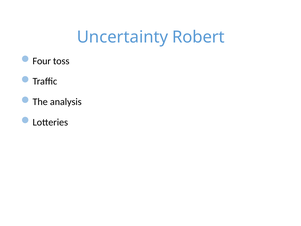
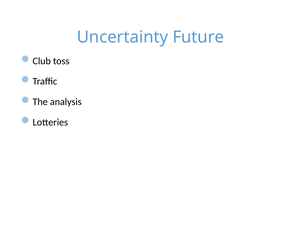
Robert: Robert -> Future
Four: Four -> Club
